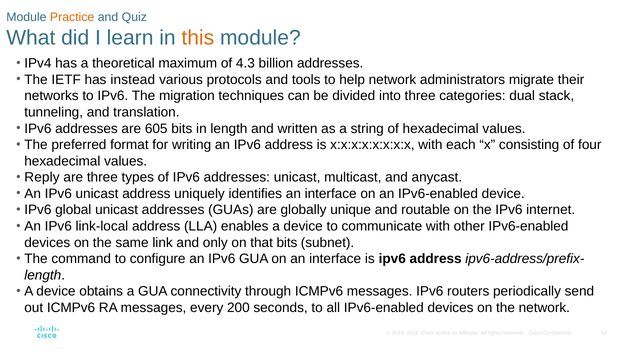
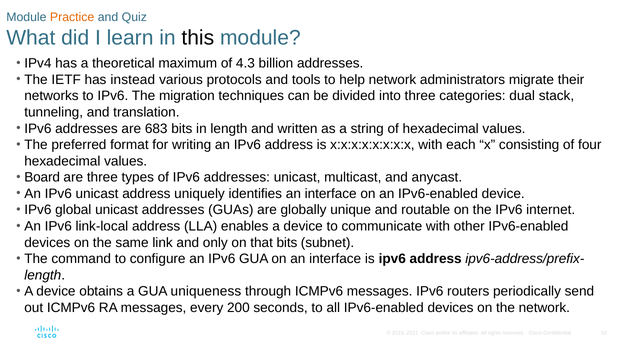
this colour: orange -> black
605: 605 -> 683
Reply: Reply -> Board
connectivity: connectivity -> uniqueness
